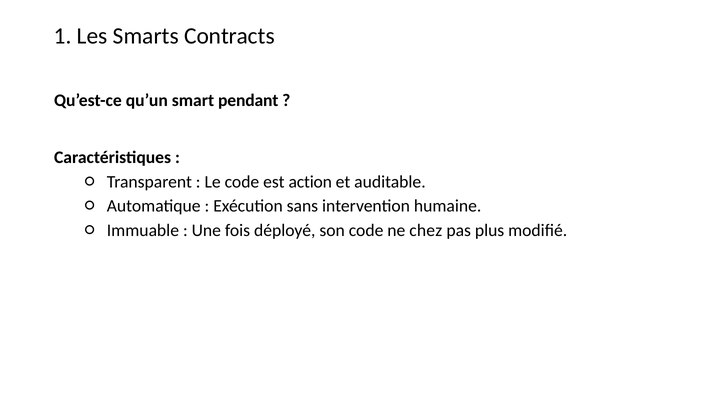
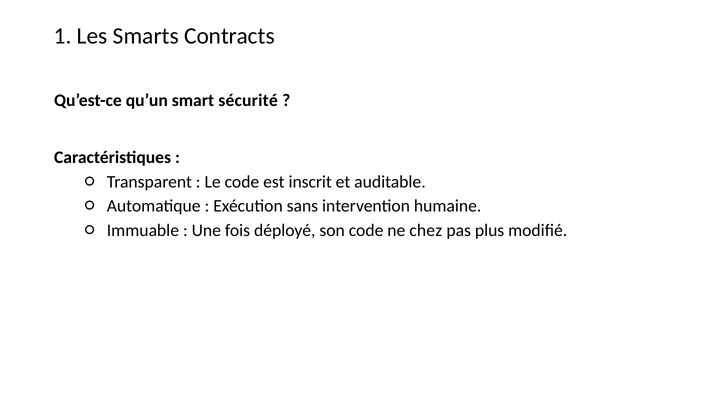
pendant: pendant -> sécurité
action: action -> inscrit
